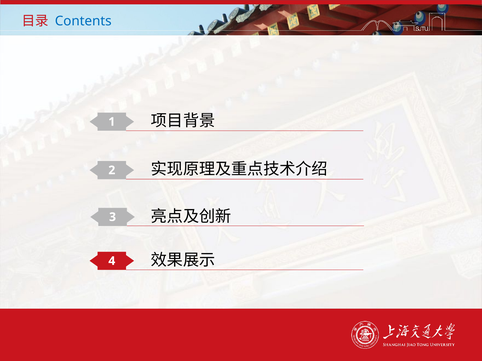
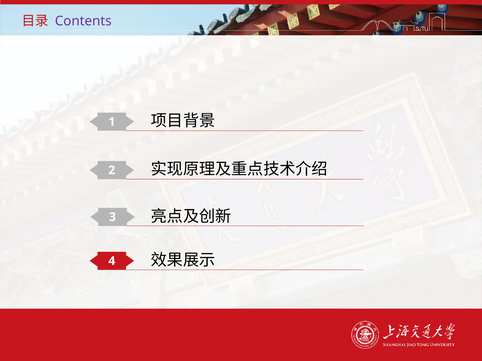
Contents colour: blue -> purple
